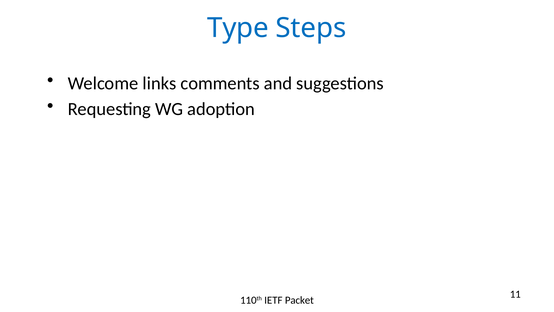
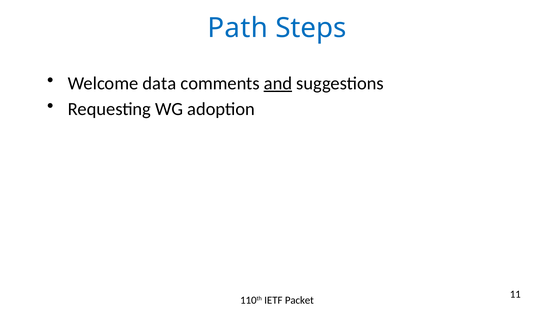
Type: Type -> Path
links: links -> data
and underline: none -> present
